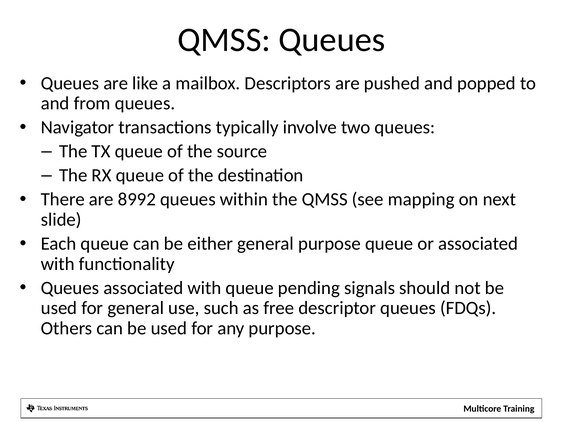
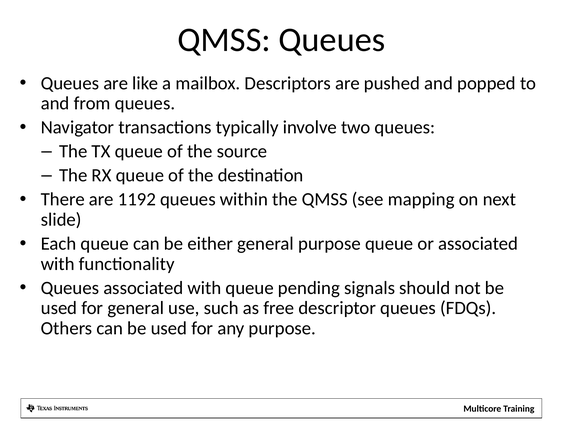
8992: 8992 -> 1192
